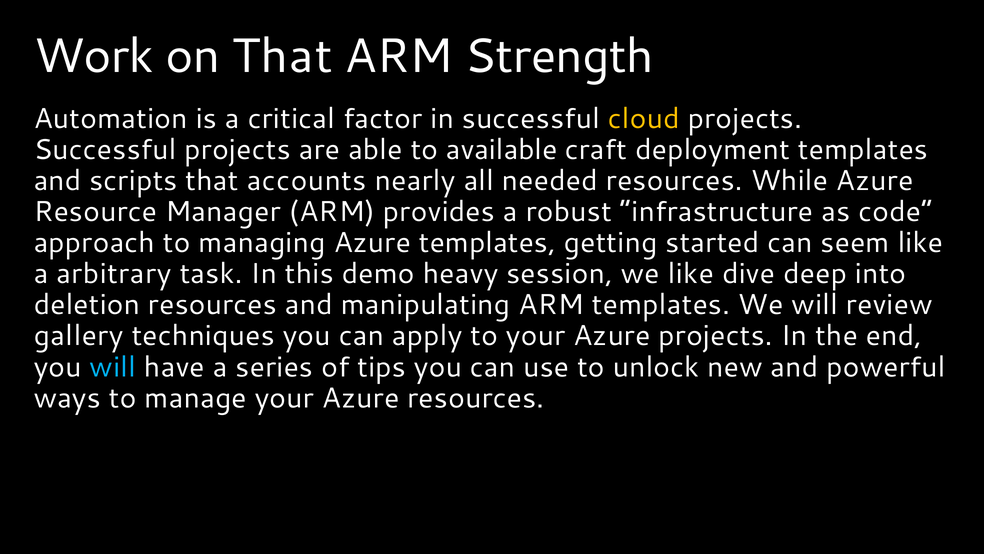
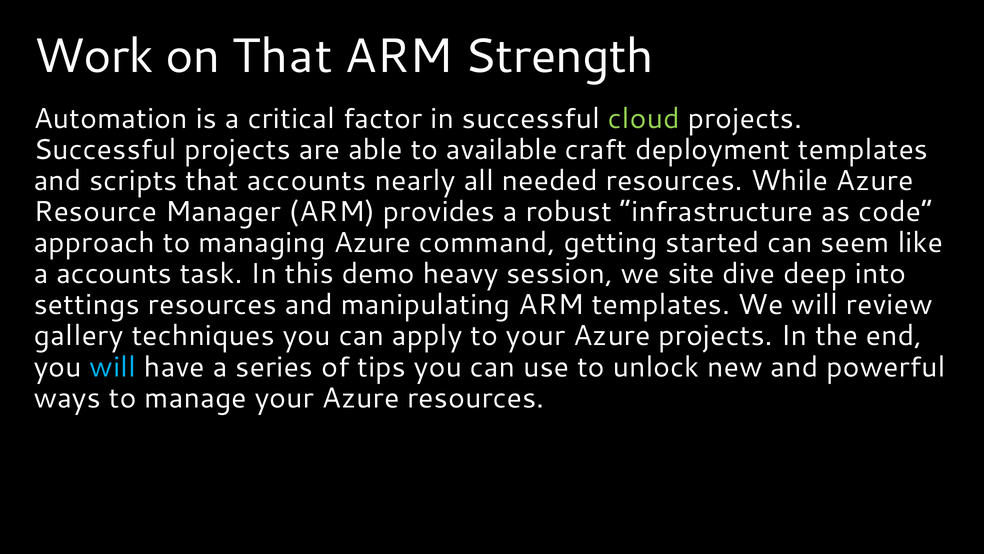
cloud colour: yellow -> light green
Azure templates: templates -> command
a arbitrary: arbitrary -> accounts
we like: like -> site
deletion: deletion -> settings
